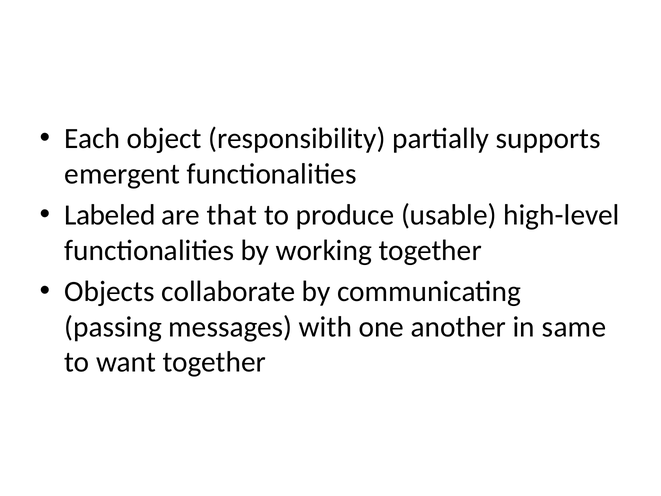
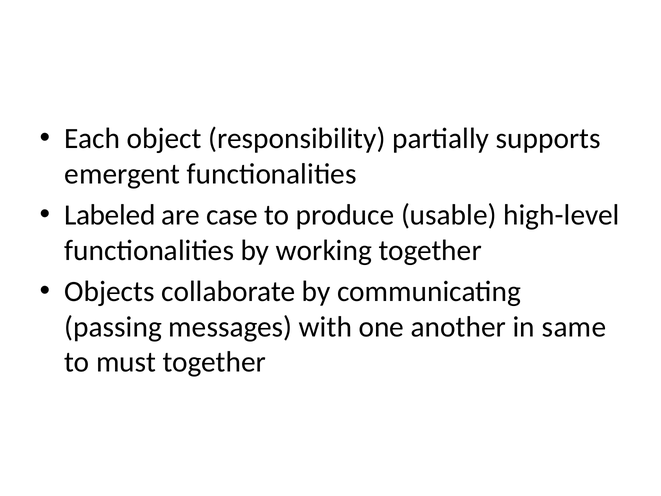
that: that -> case
want: want -> must
